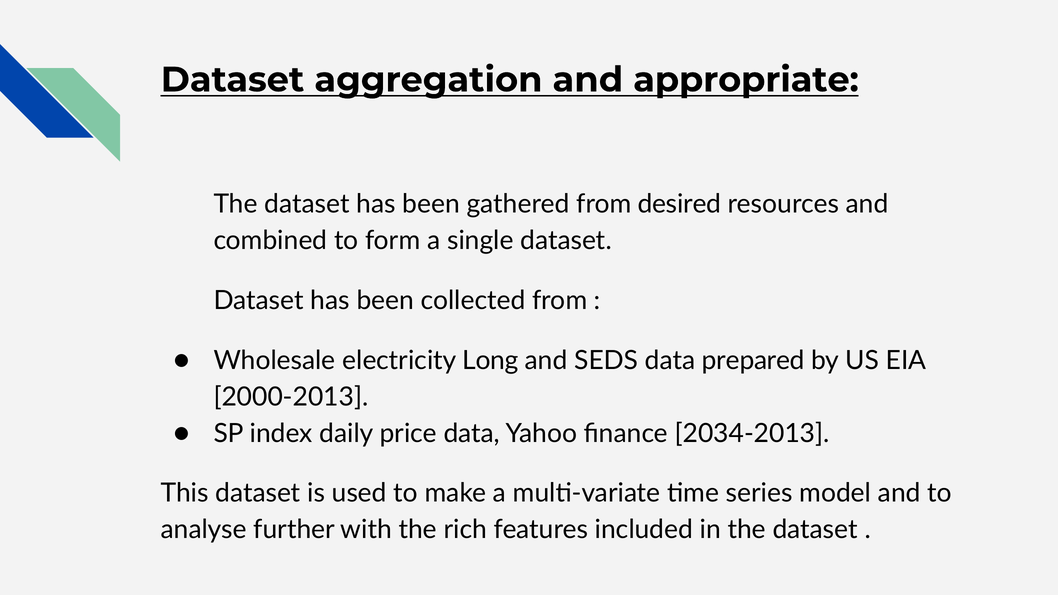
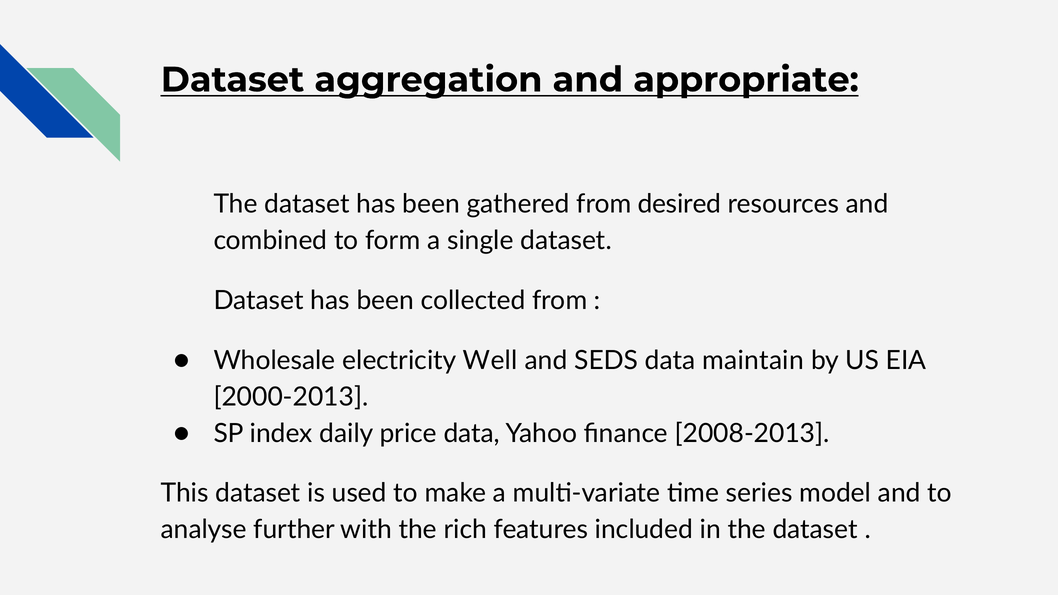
Long: Long -> Well
prepared: prepared -> maintain
2034-2013: 2034-2013 -> 2008-2013
